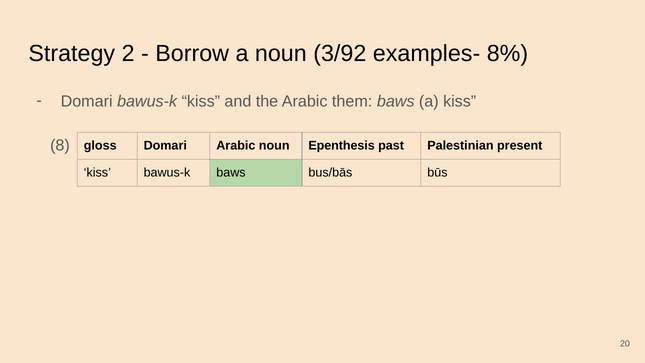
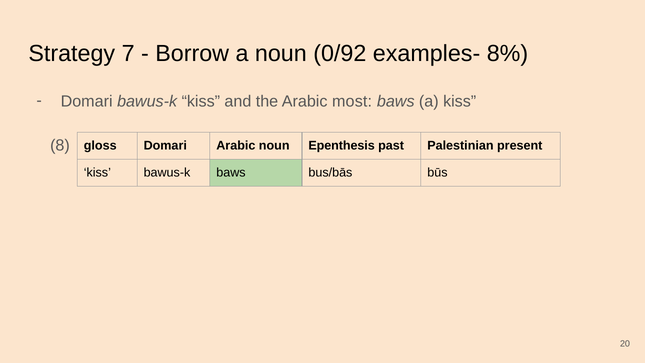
2: 2 -> 7
3/92: 3/92 -> 0/92
them: them -> most
